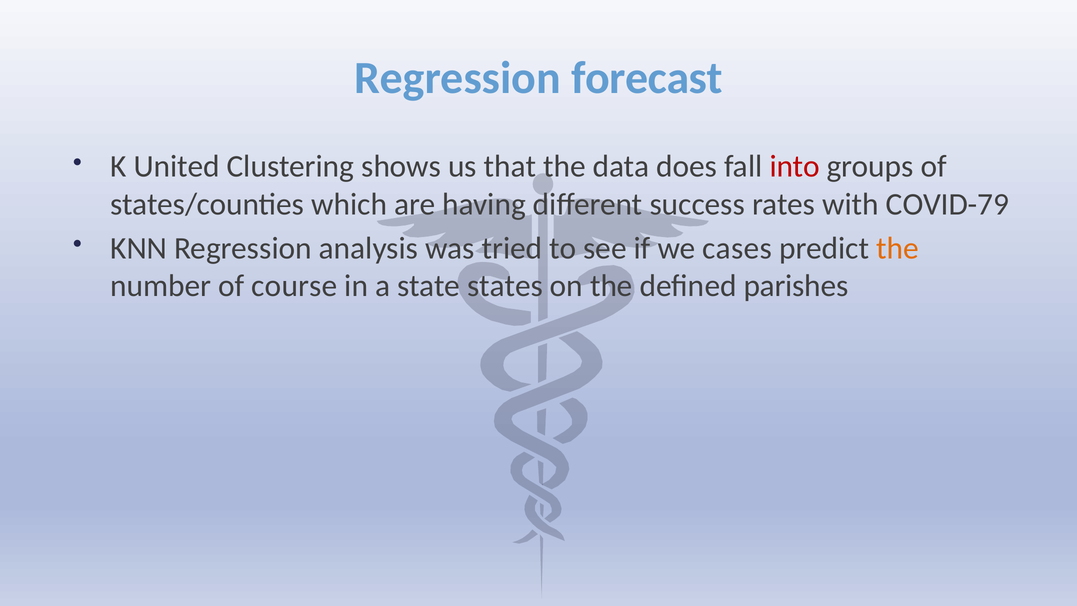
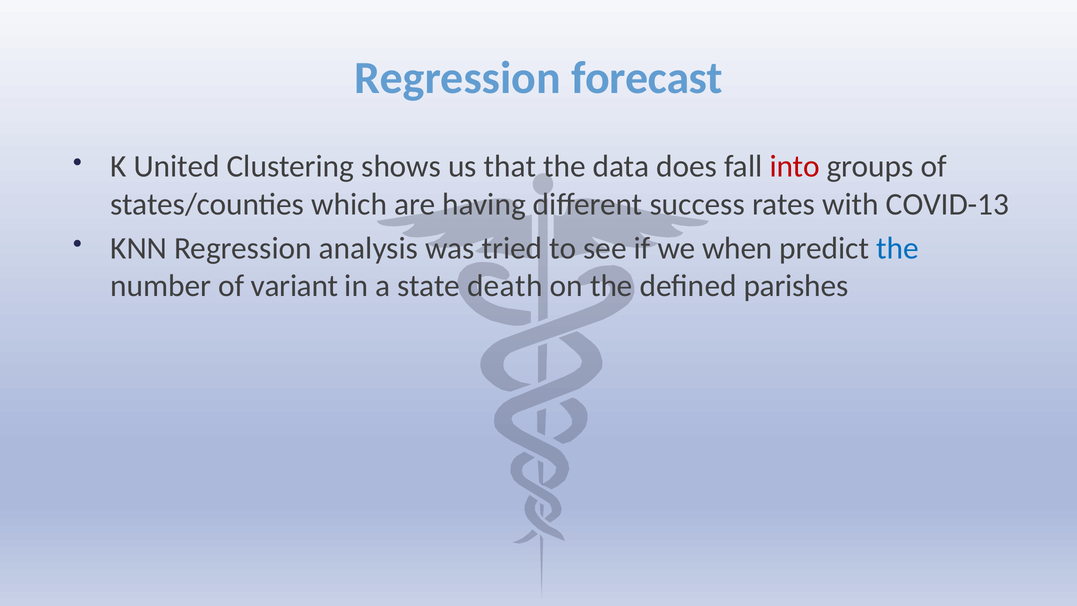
COVID-79: COVID-79 -> COVID-13
cases: cases -> when
the at (898, 248) colour: orange -> blue
course: course -> variant
states: states -> death
